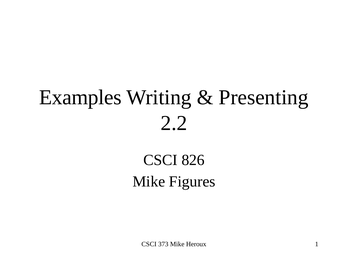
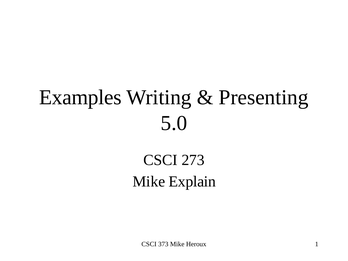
2.2: 2.2 -> 5.0
826: 826 -> 273
Figures: Figures -> Explain
